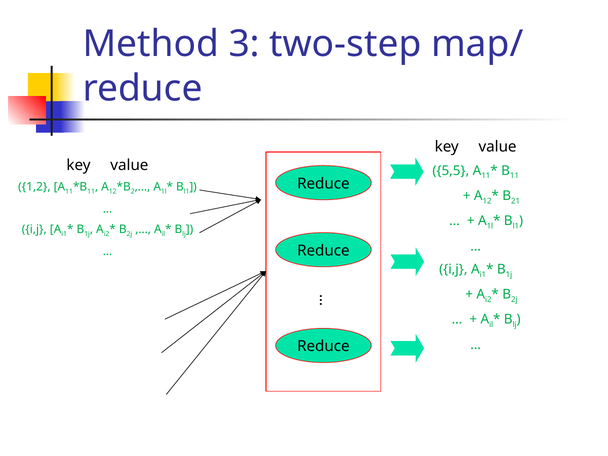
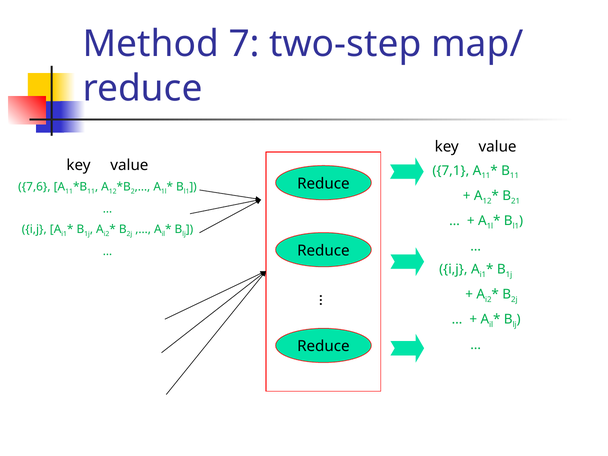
3: 3 -> 7
5,5: 5,5 -> 7,1
1,2: 1,2 -> 7,6
